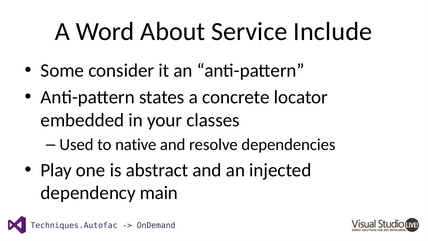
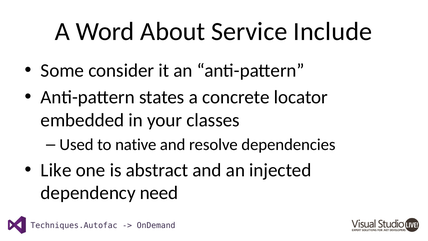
Play: Play -> Like
main: main -> need
